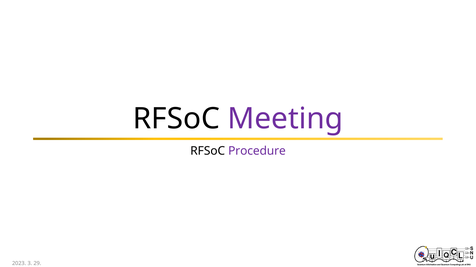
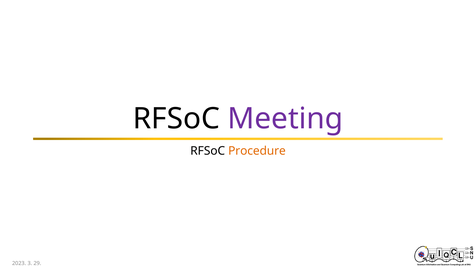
Procedure colour: purple -> orange
